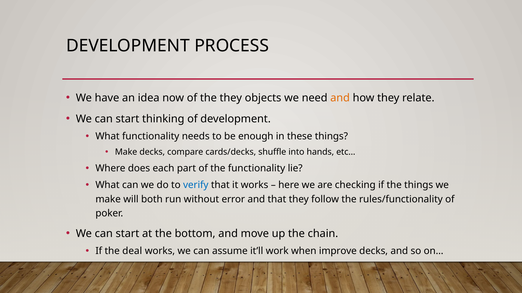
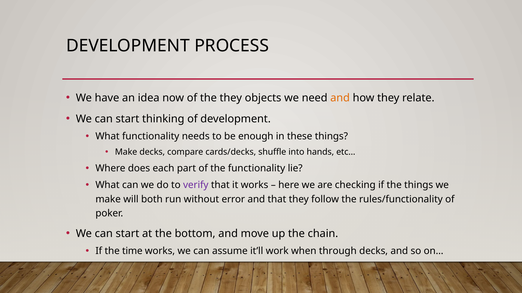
verify colour: blue -> purple
deal: deal -> time
improve: improve -> through
